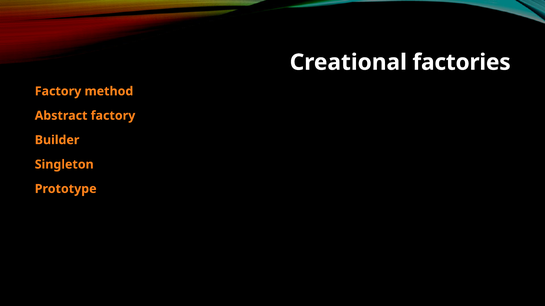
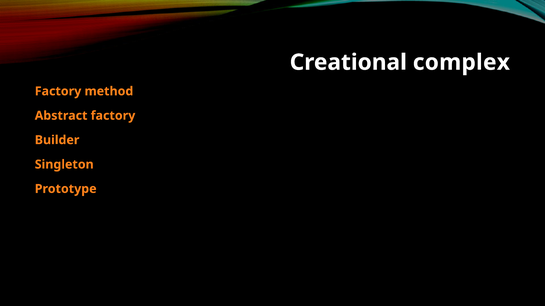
factories: factories -> complex
